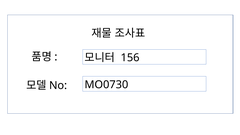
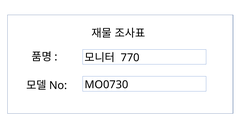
156: 156 -> 770
